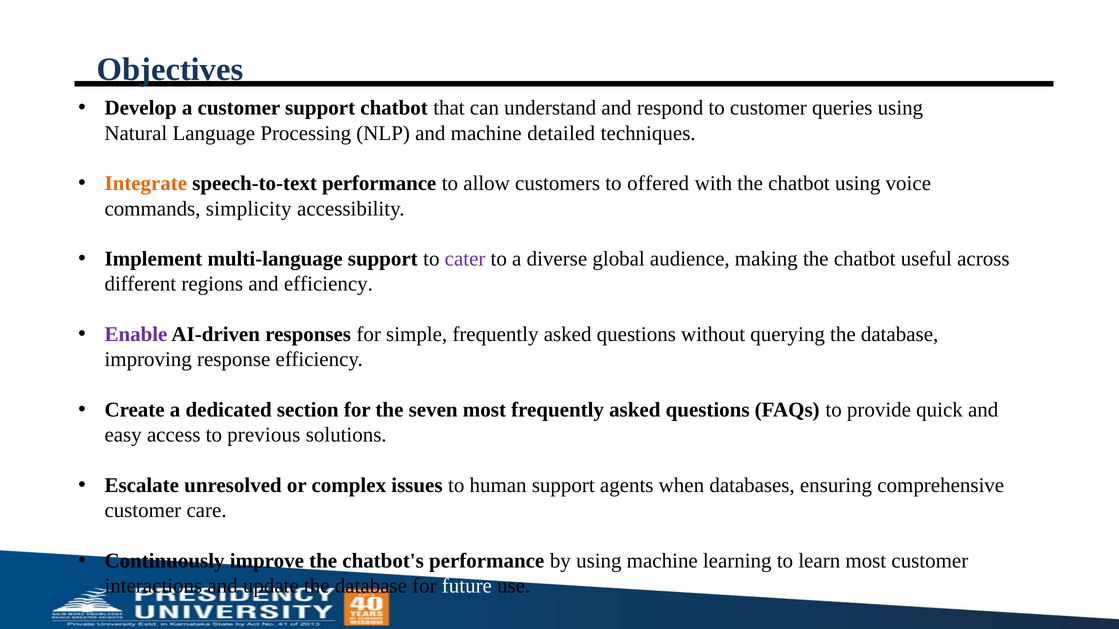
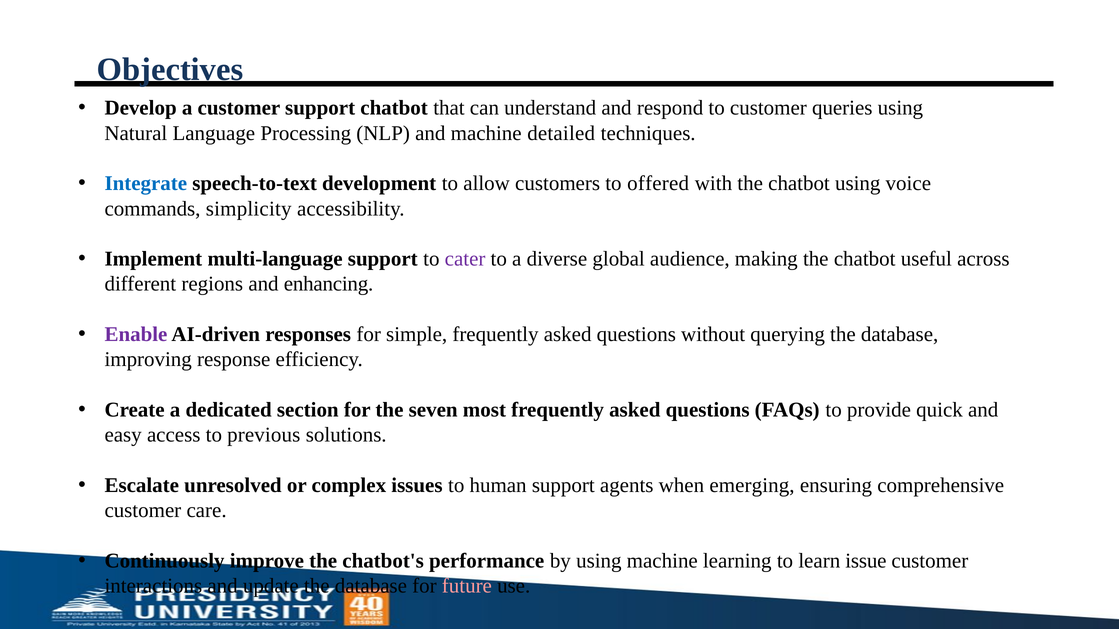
Integrate colour: orange -> blue
speech-to-text performance: performance -> development
and efficiency: efficiency -> enhancing
databases: databases -> emerging
learn most: most -> issue
future colour: white -> pink
